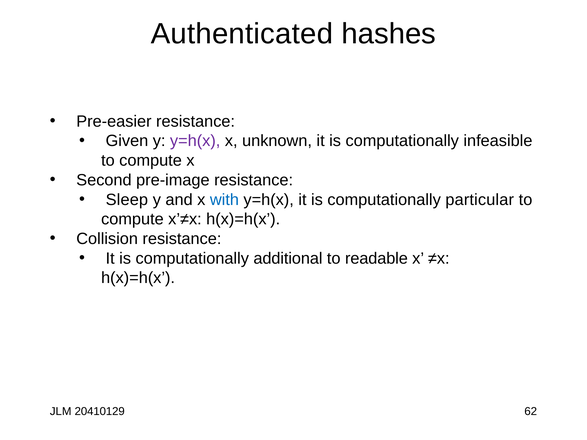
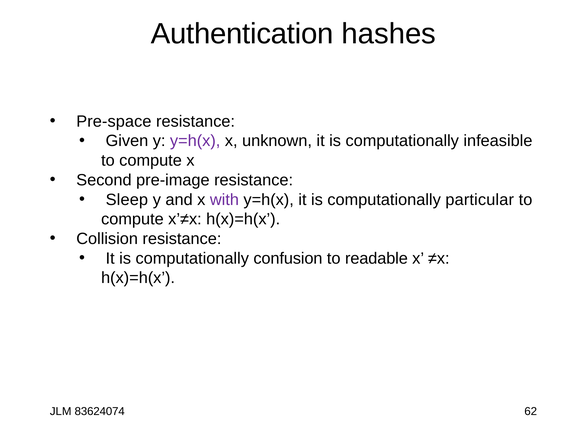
Authenticated: Authenticated -> Authentication
Pre-easier: Pre-easier -> Pre-space
with colour: blue -> purple
additional: additional -> confusion
20410129: 20410129 -> 83624074
